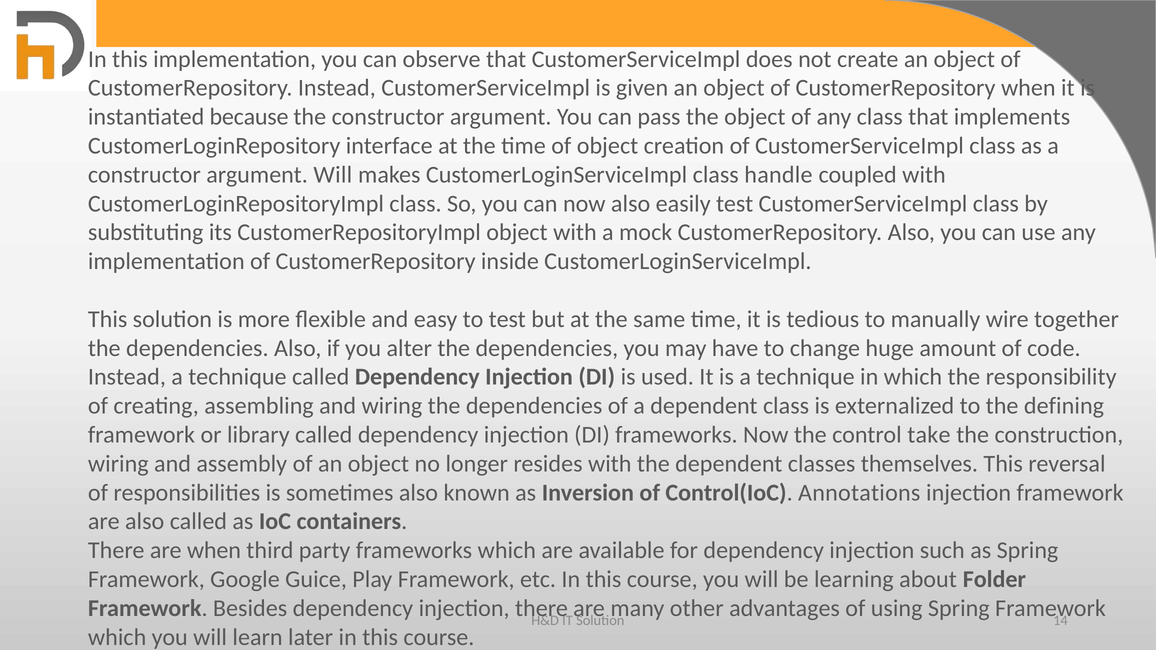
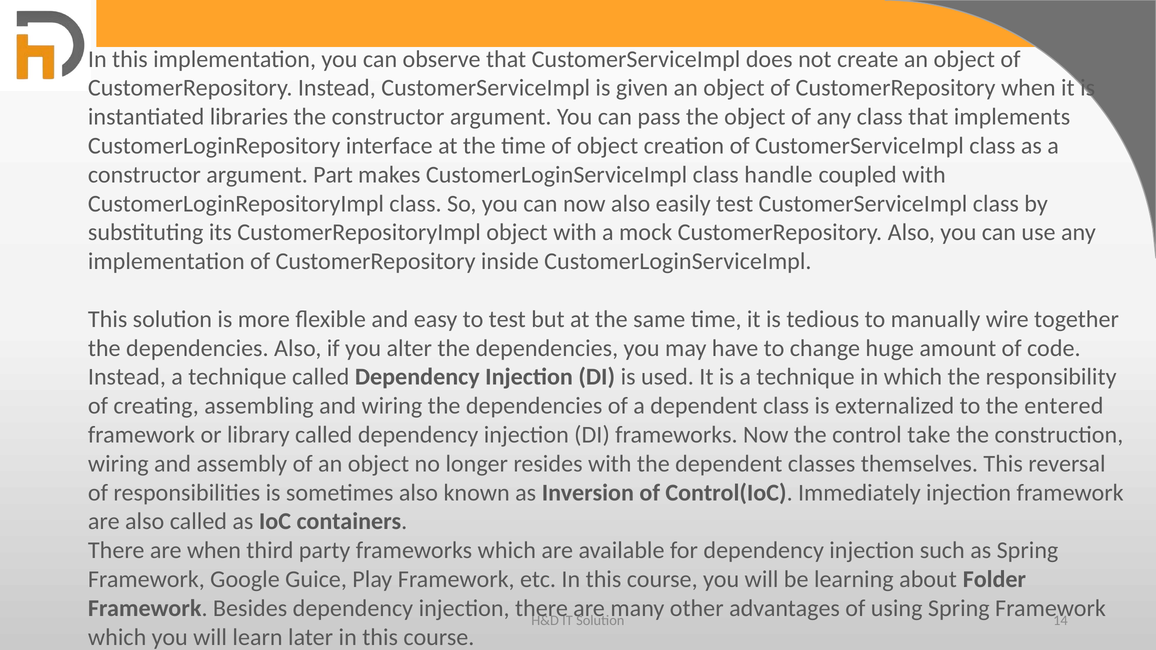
because: because -> libraries
argument Will: Will -> Part
defining: defining -> entered
Annotations: Annotations -> Immediately
